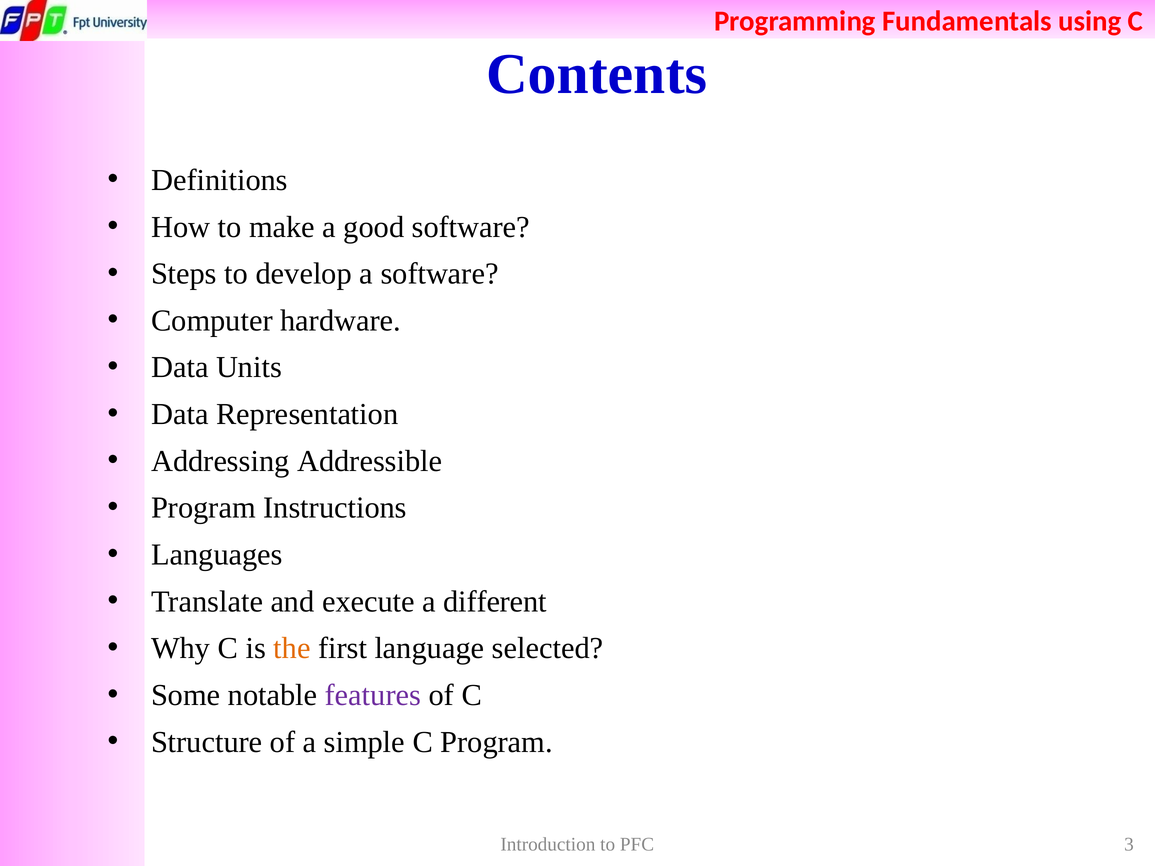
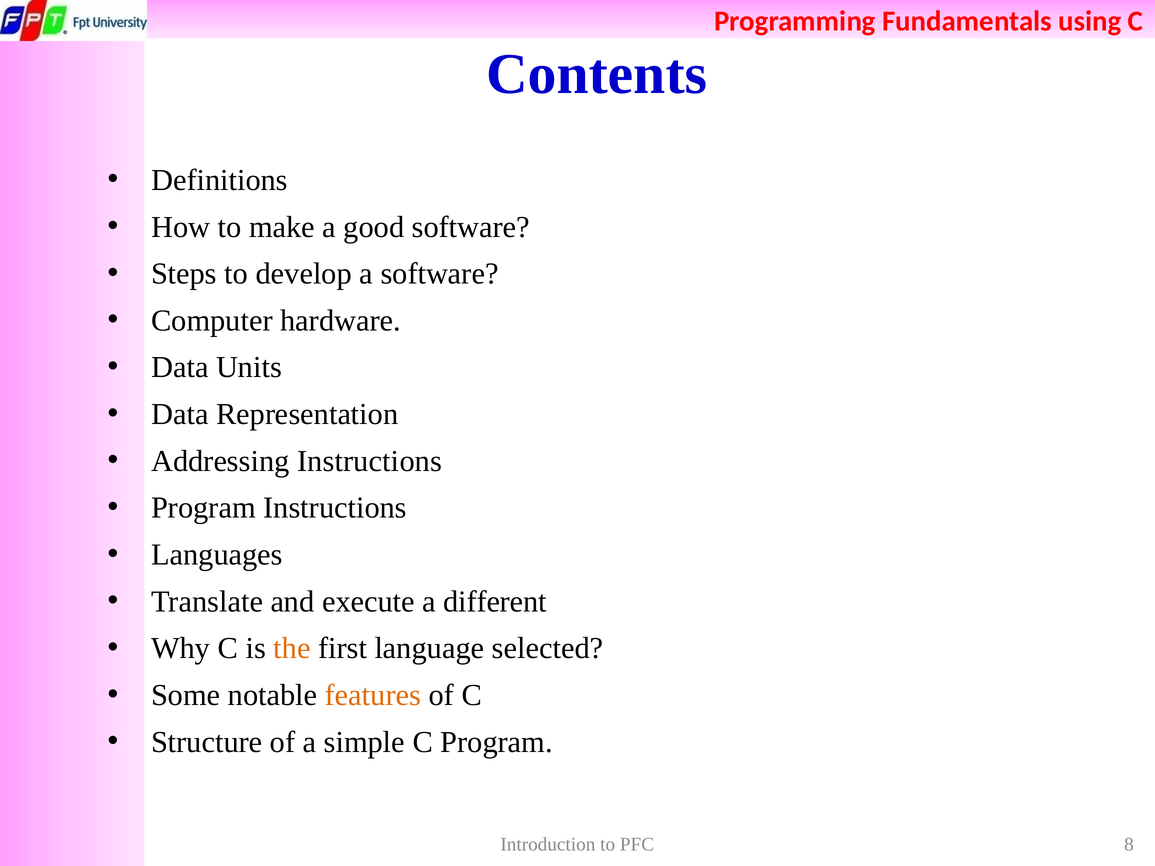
Addressing Addressible: Addressible -> Instructions
features colour: purple -> orange
3: 3 -> 8
